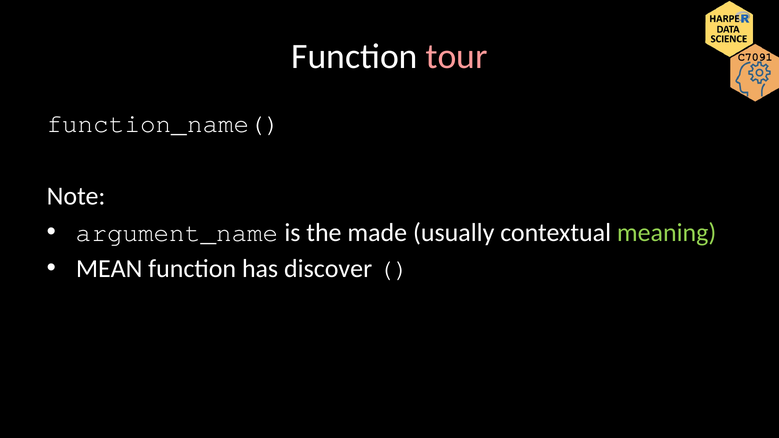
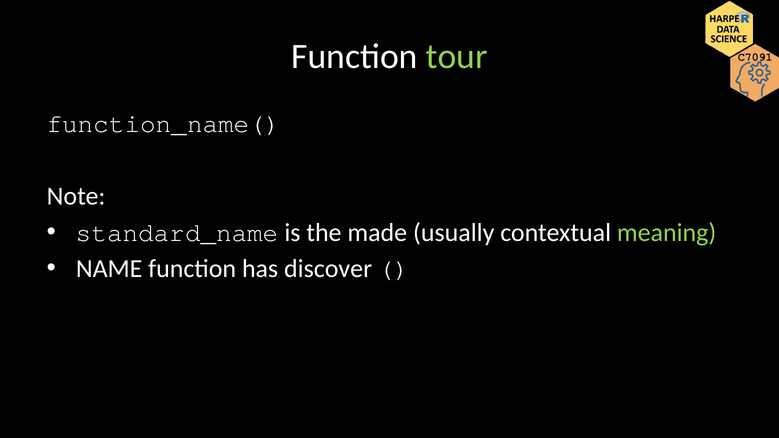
tour colour: pink -> light green
argument_name: argument_name -> standard_name
MEAN: MEAN -> NAME
